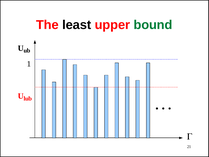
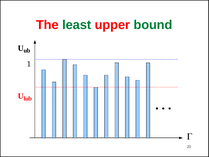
least colour: black -> green
